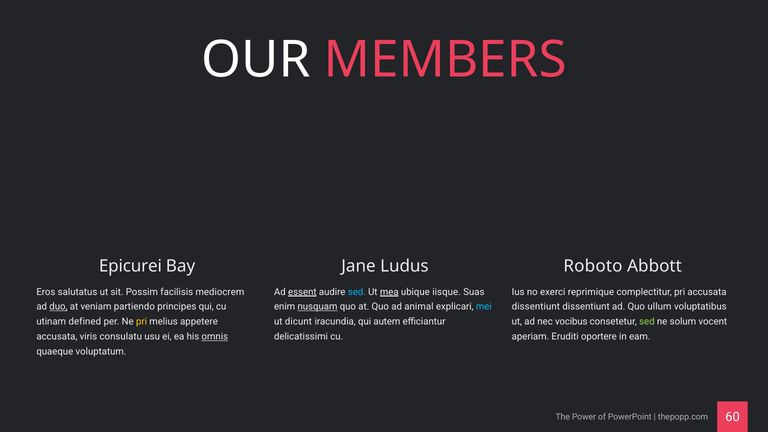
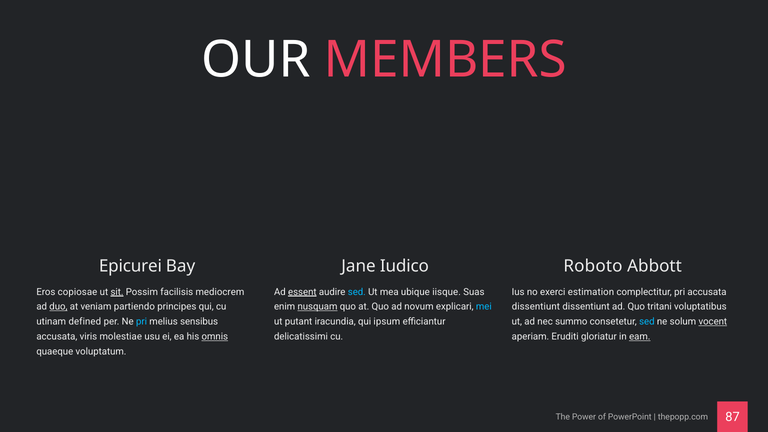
Ludus: Ludus -> Iudico
salutatus: salutatus -> copiosae
sit underline: none -> present
mea underline: present -> none
reprimique: reprimique -> estimation
animal: animal -> novum
ullum: ullum -> tritani
pri at (141, 322) colour: yellow -> light blue
appetere: appetere -> sensibus
dicunt: dicunt -> putant
autem: autem -> ipsum
vocibus: vocibus -> summo
sed at (647, 322) colour: light green -> light blue
vocent underline: none -> present
consulatu: consulatu -> molestiae
oportere: oportere -> gloriatur
eam underline: none -> present
60: 60 -> 87
